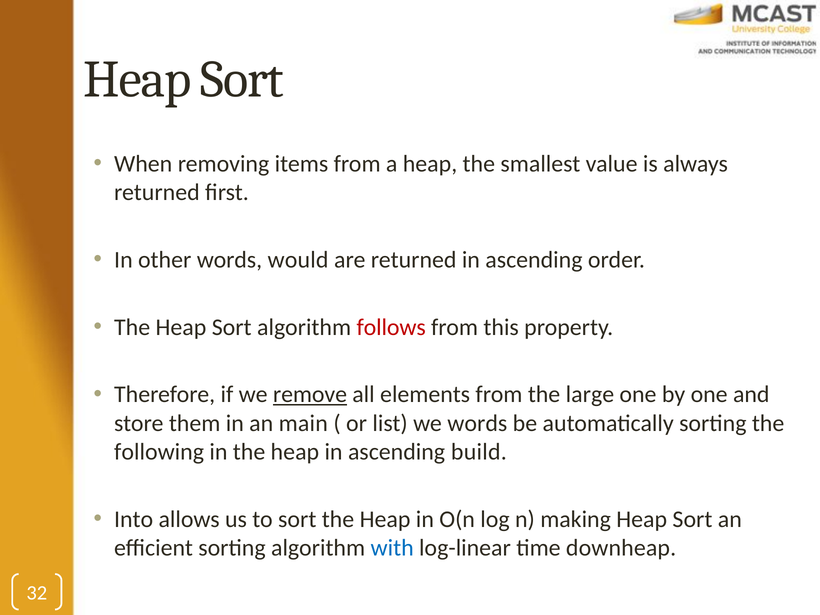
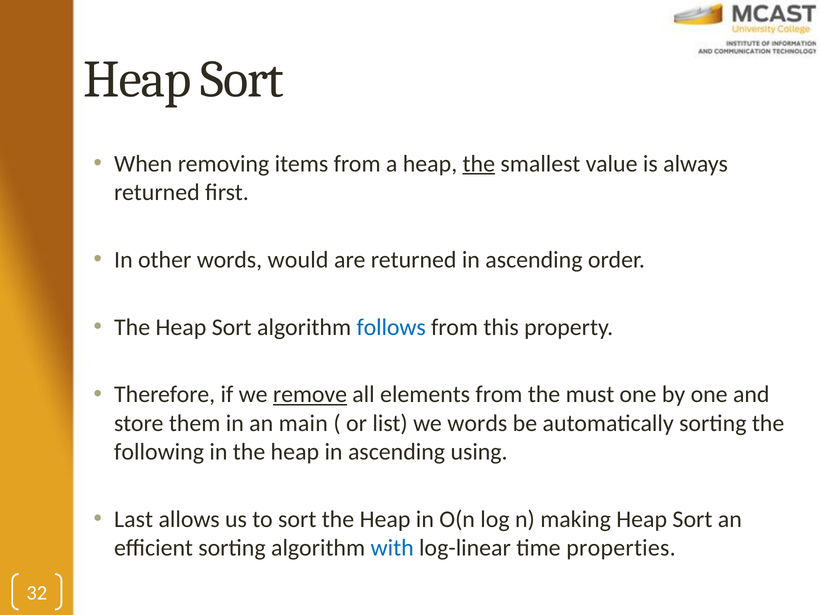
the at (479, 164) underline: none -> present
follows colour: red -> blue
large: large -> must
build: build -> using
Into: Into -> Last
downheap: downheap -> properties
